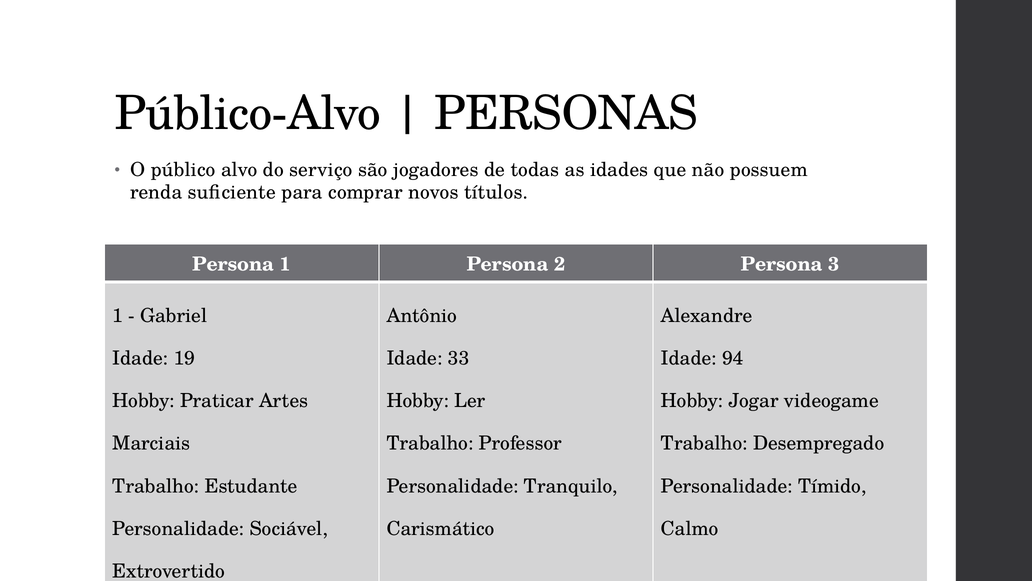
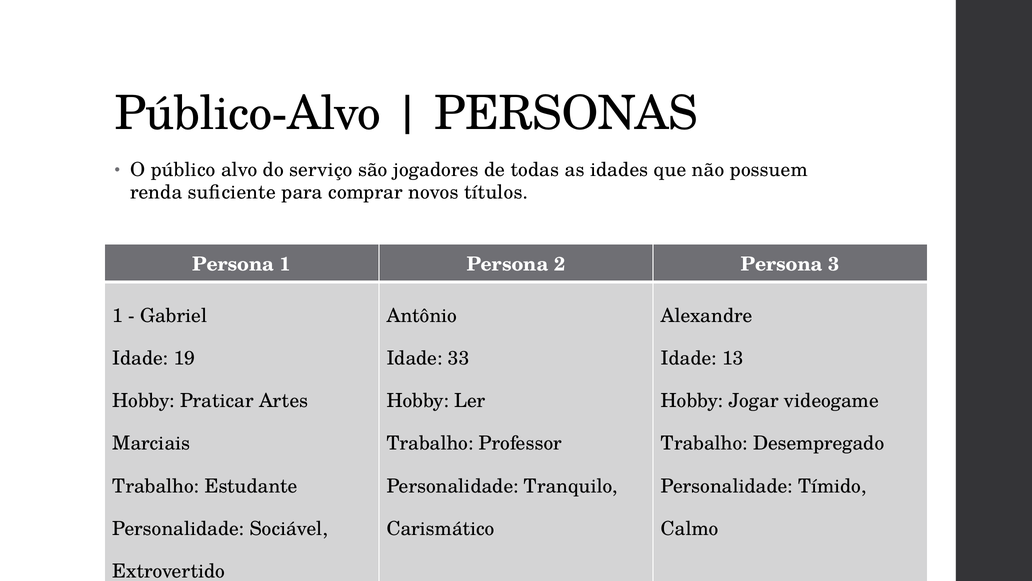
94: 94 -> 13
